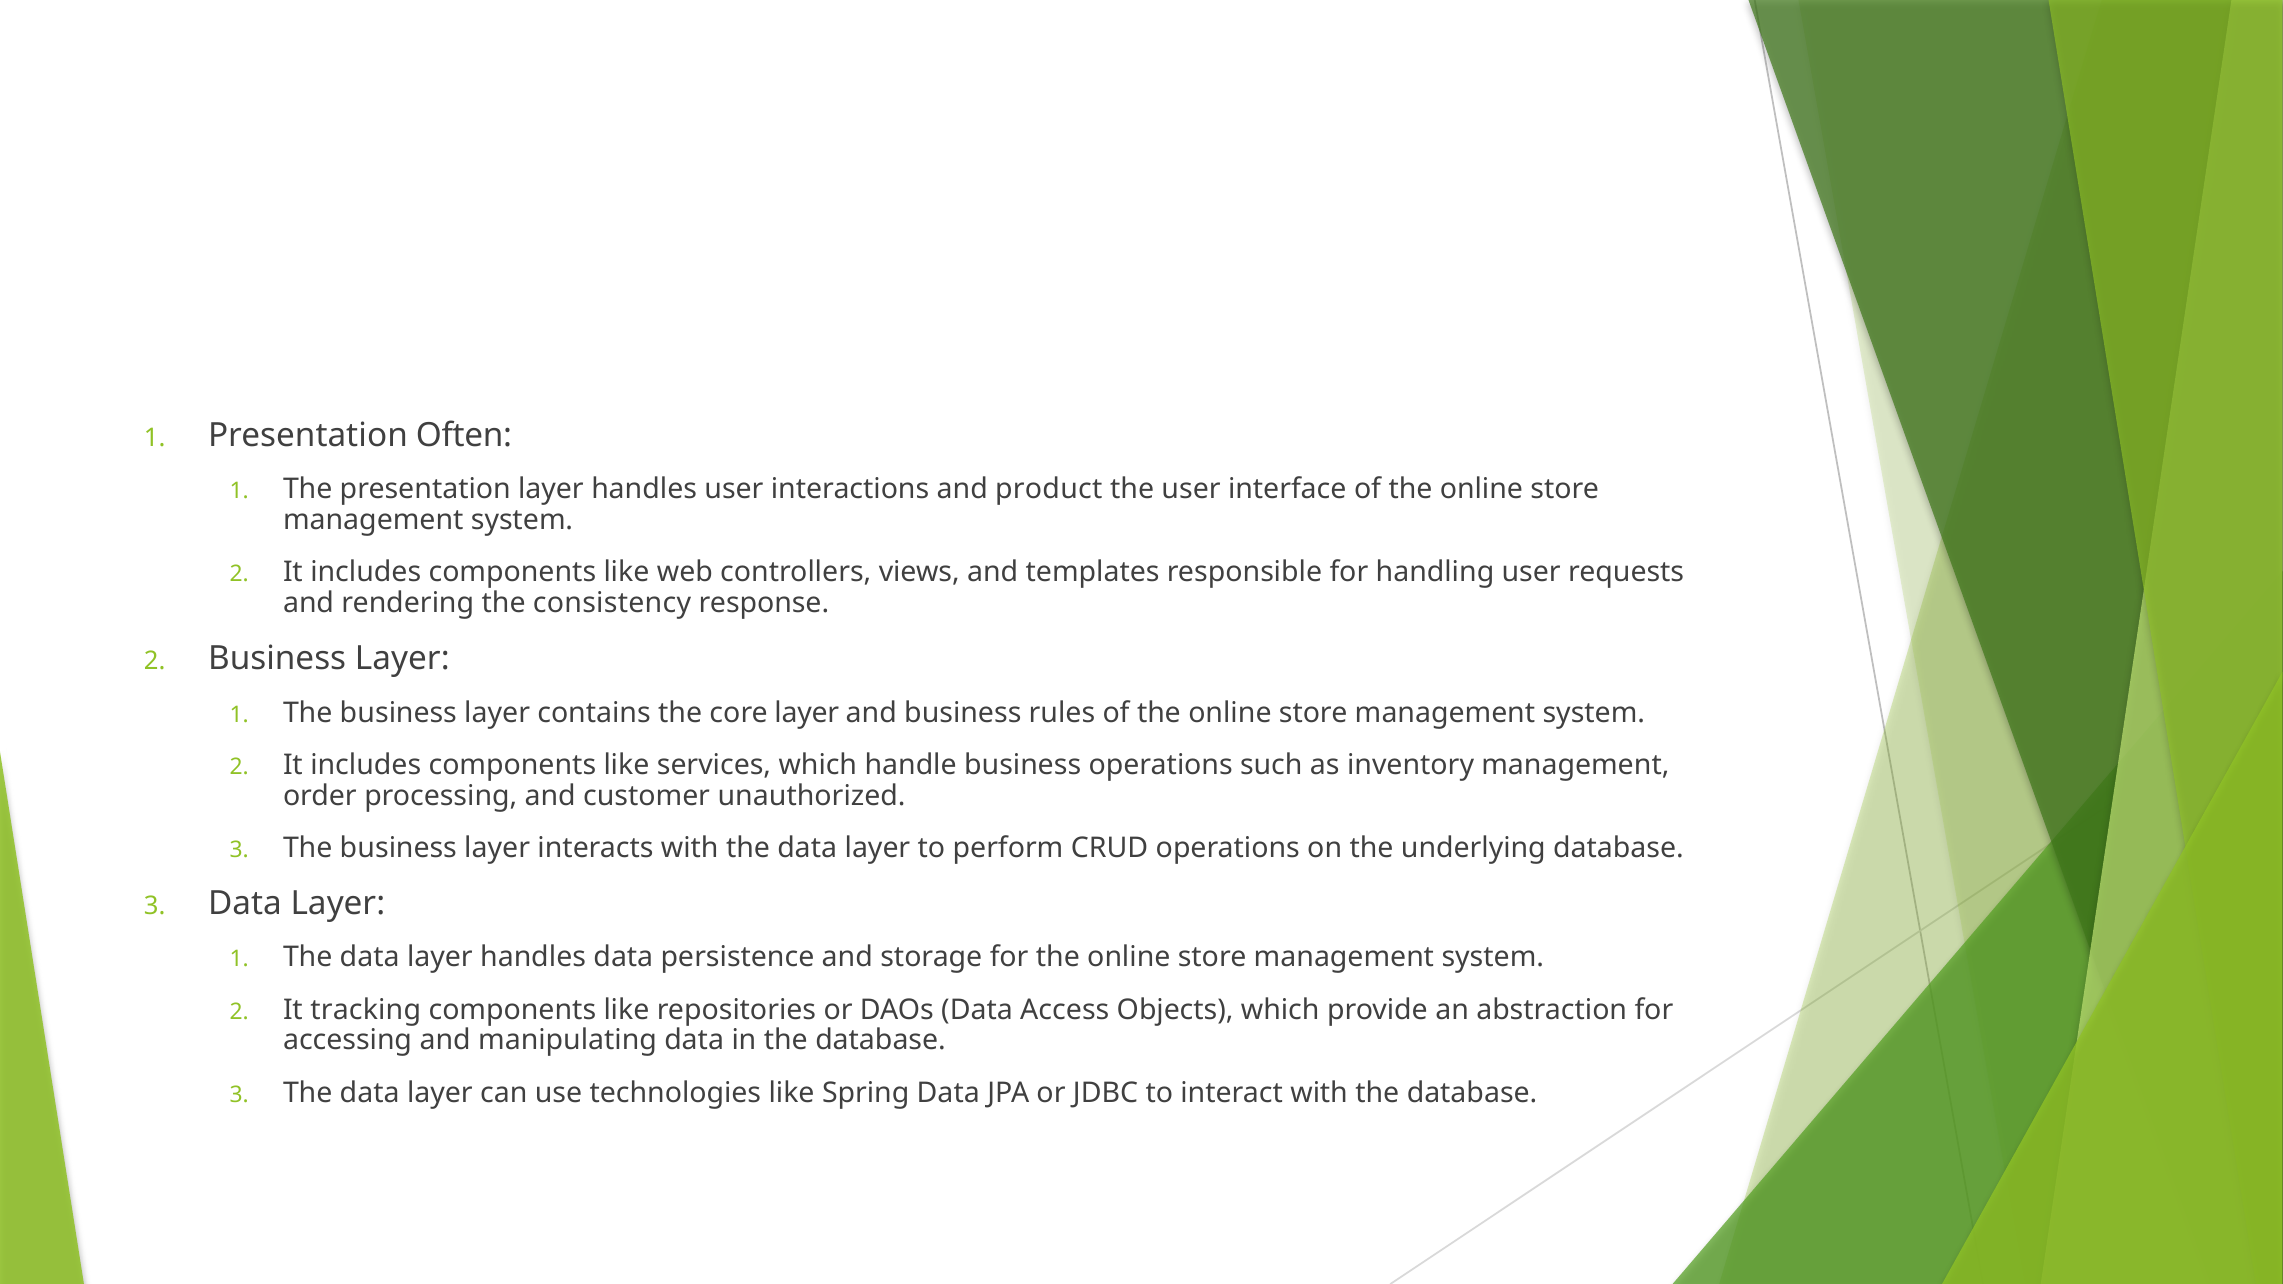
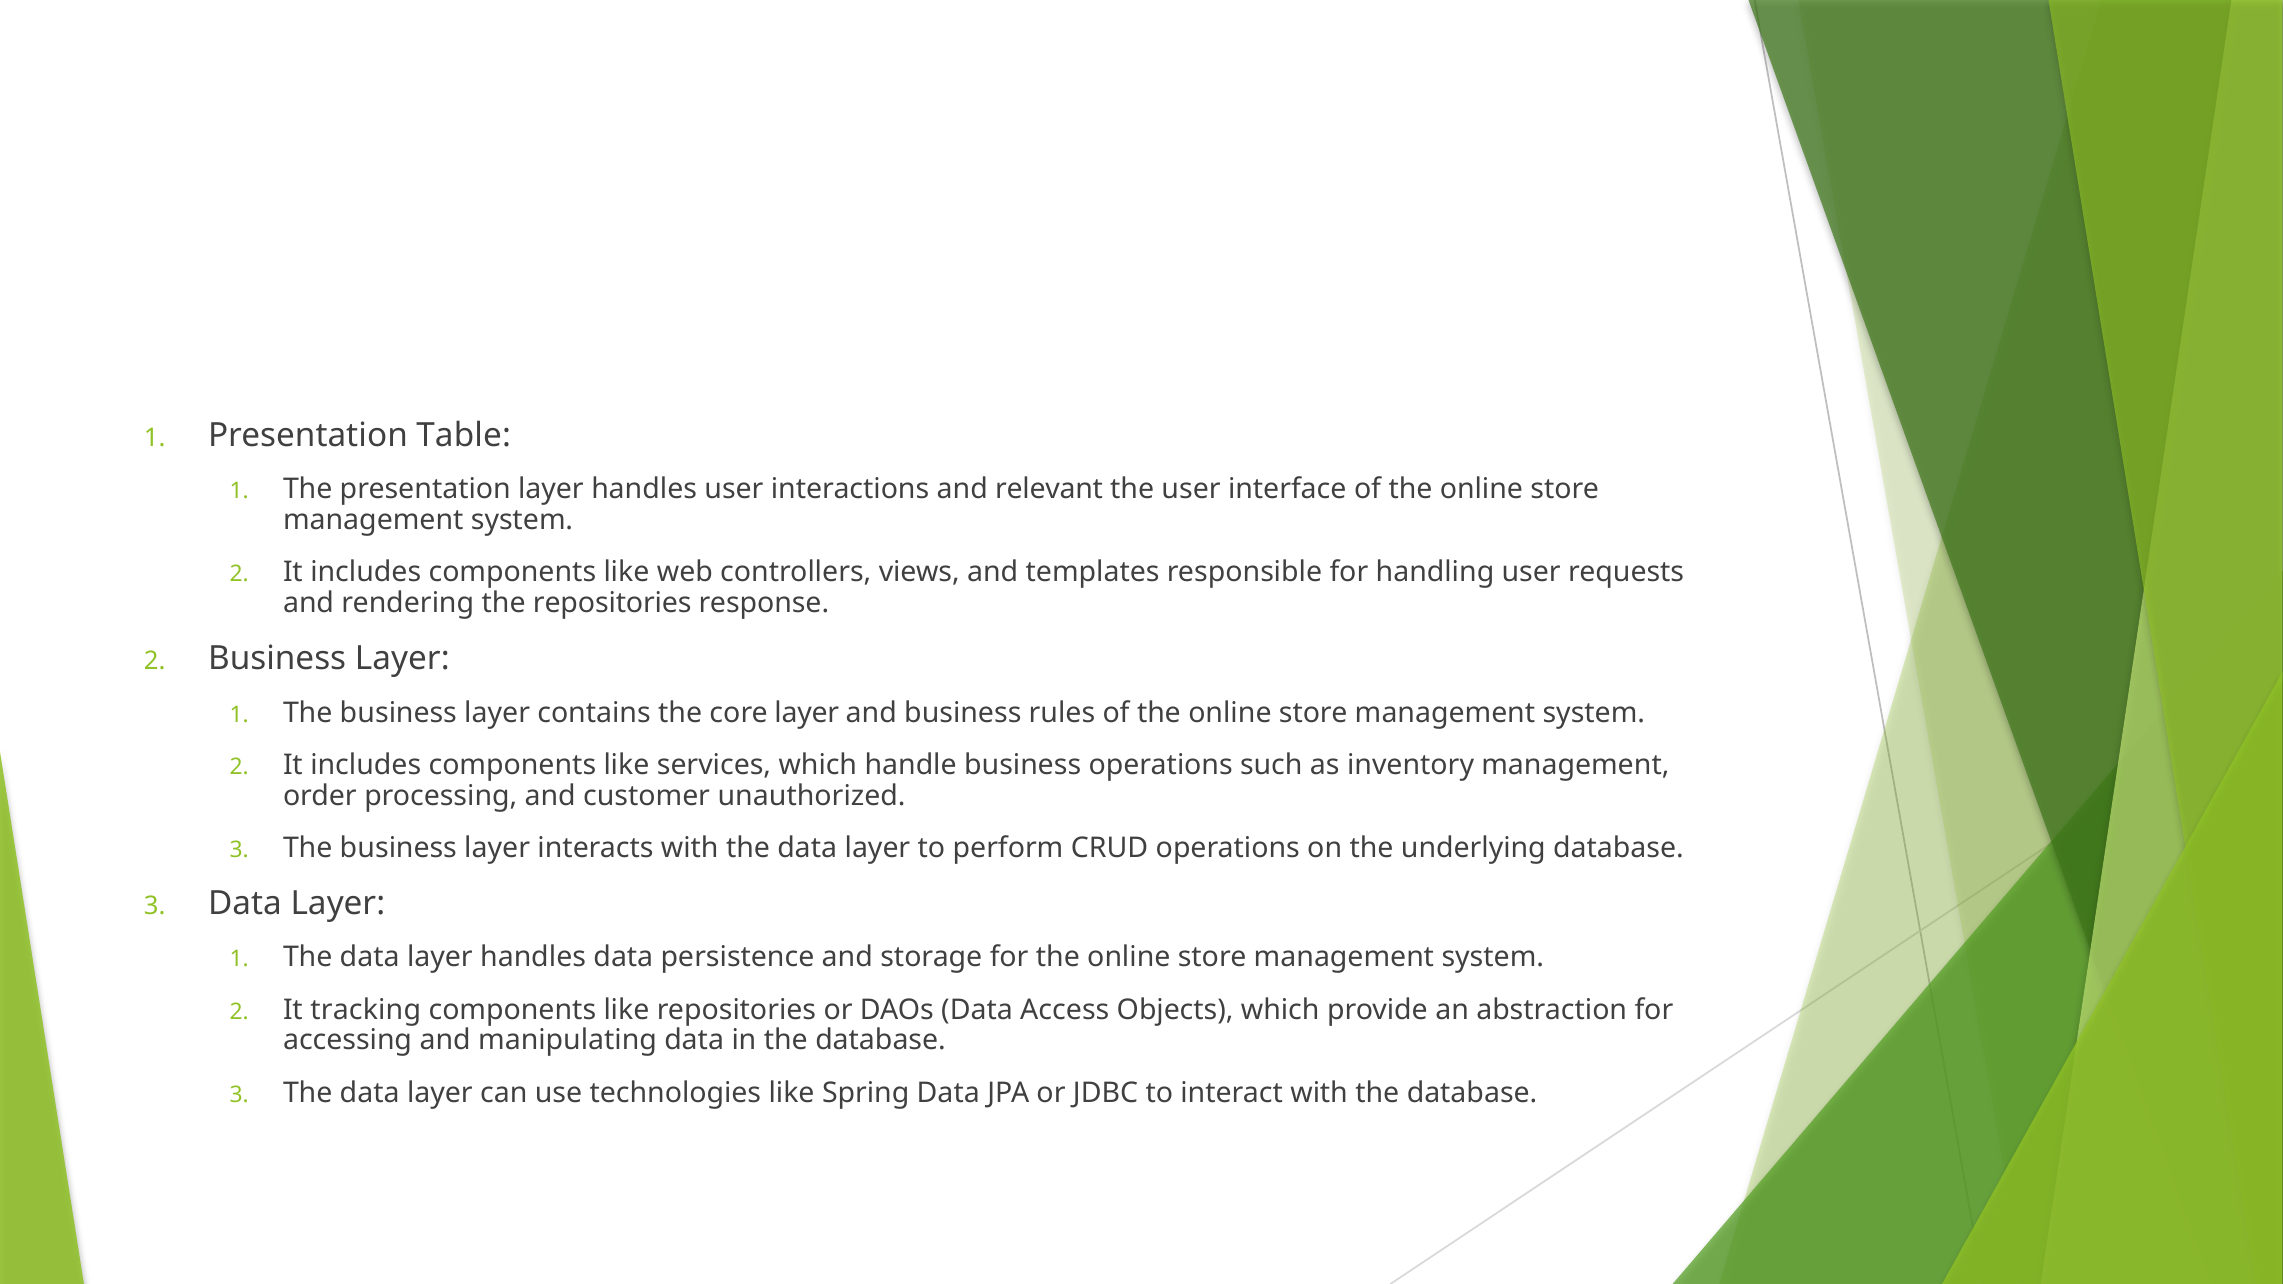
Often: Often -> Table
product: product -> relevant
the consistency: consistency -> repositories
